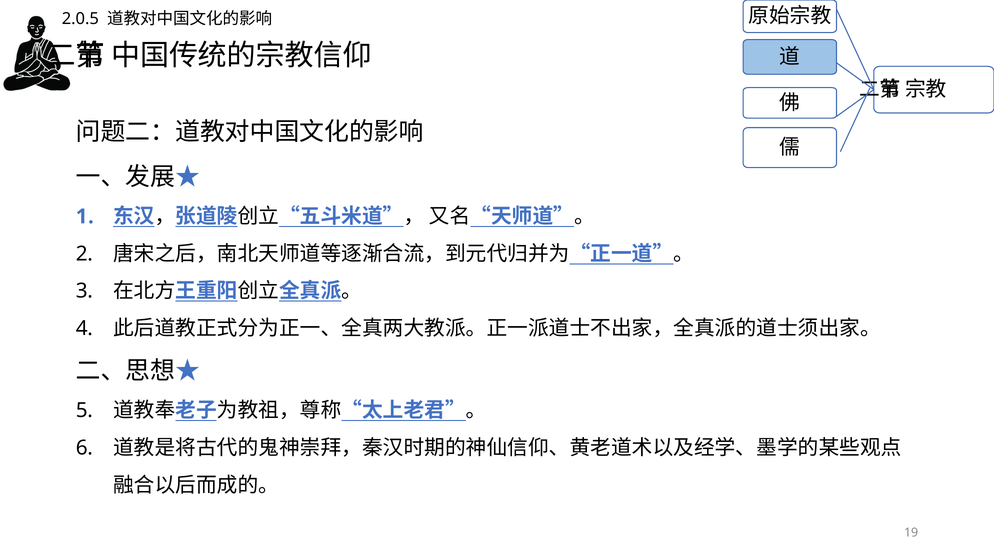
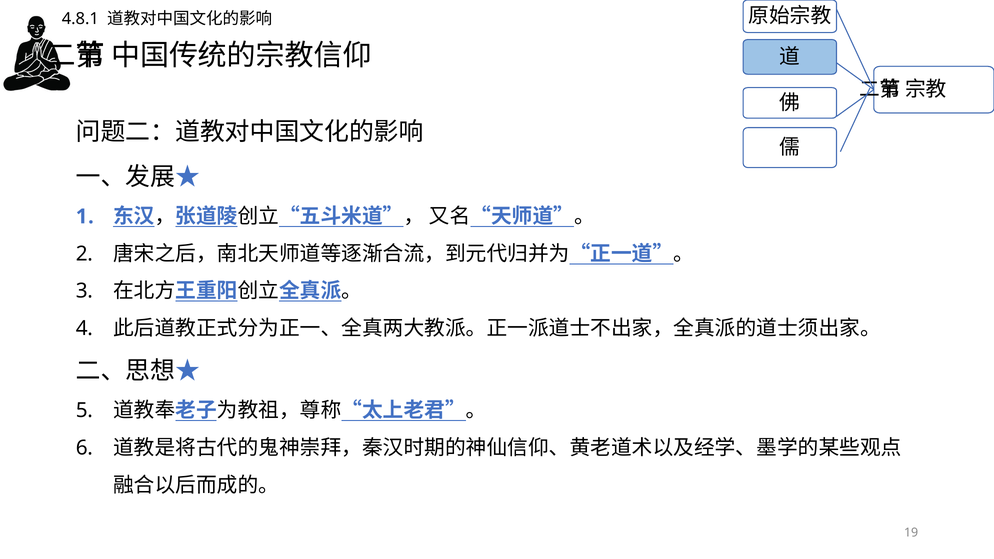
2.0.5: 2.0.5 -> 4.8.1
